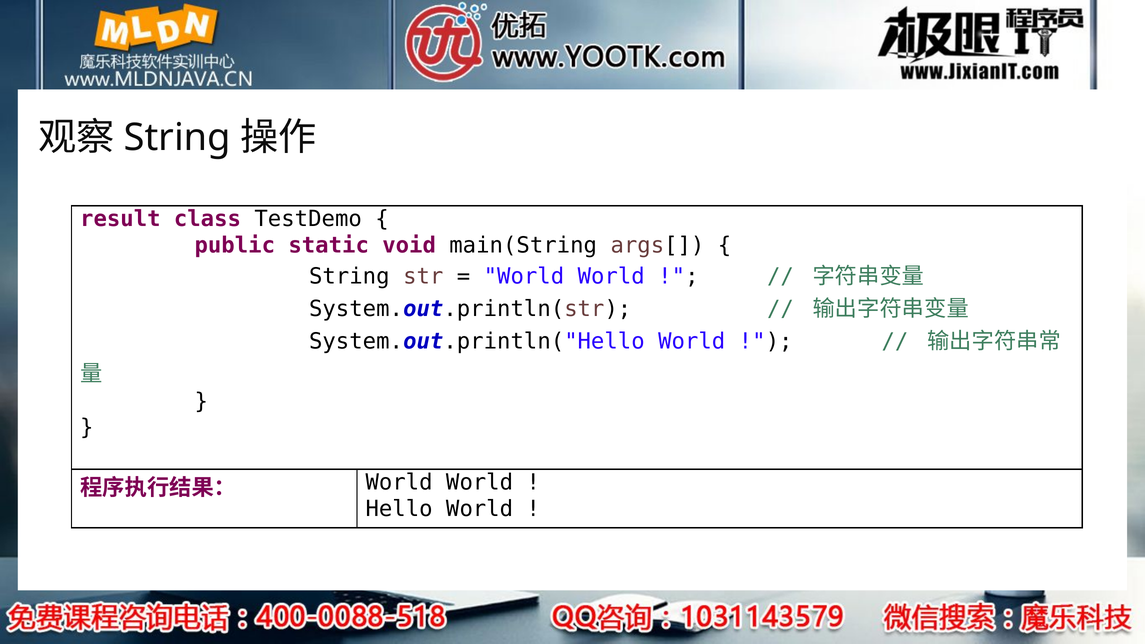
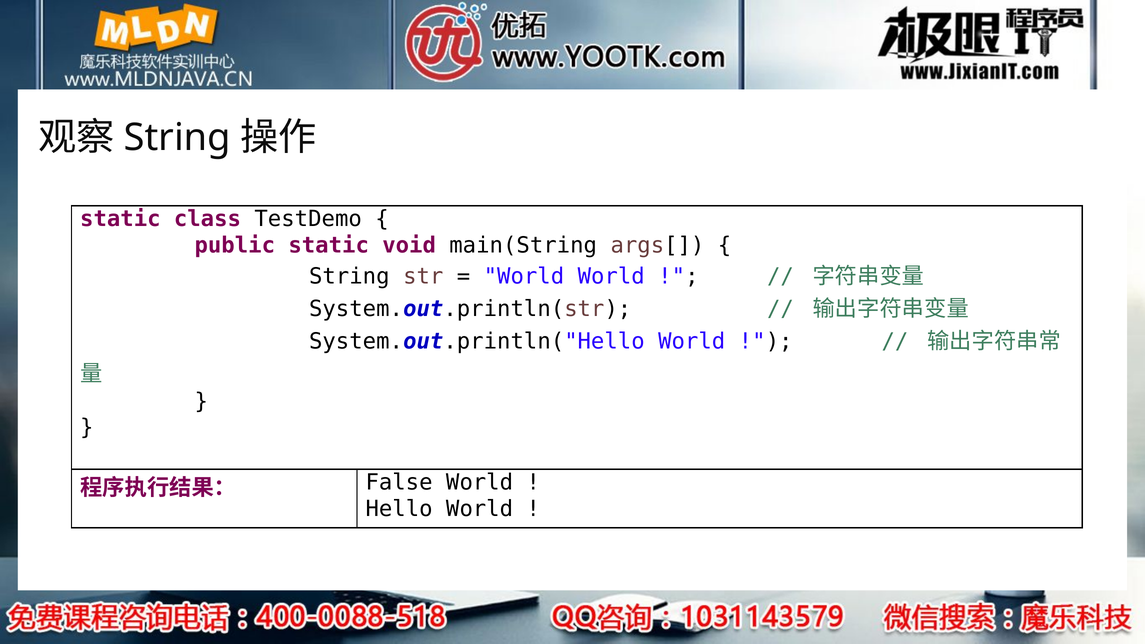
result at (120, 219): result -> static
World at (399, 483): World -> False
